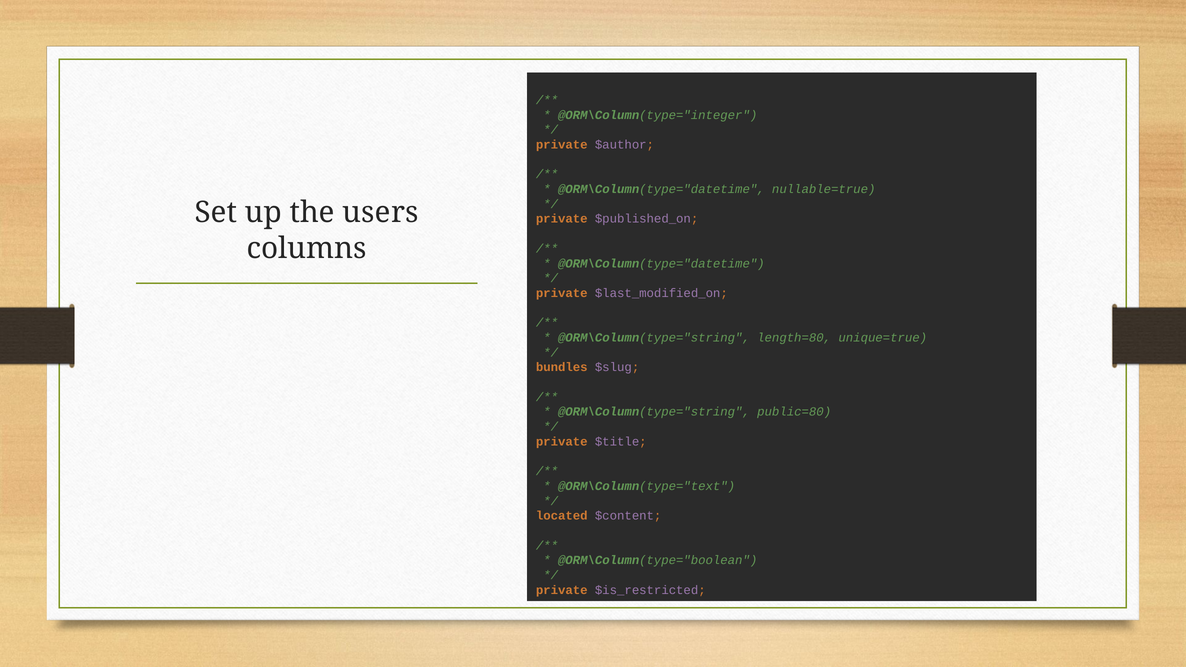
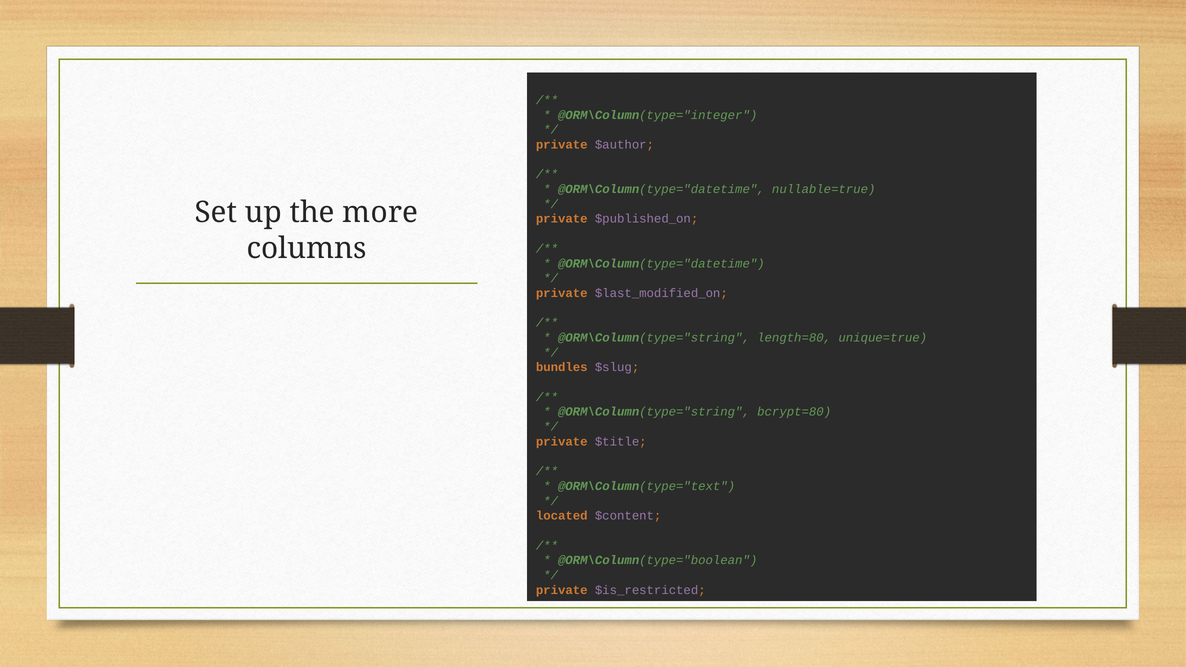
users: users -> more
public=80: public=80 -> bcrypt=80
